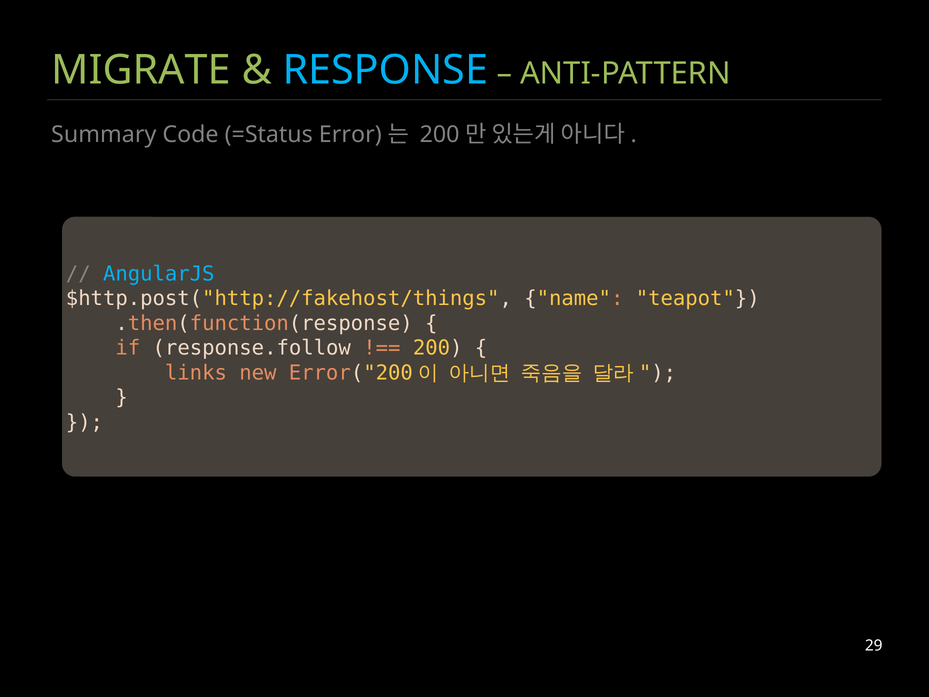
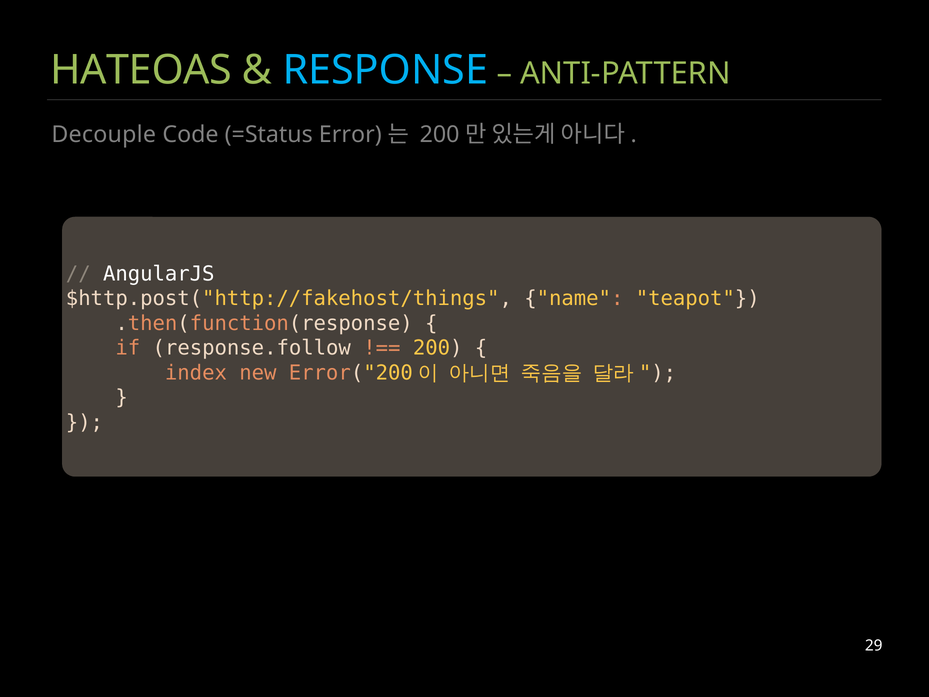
MIGRATE: MIGRATE -> HATEOAS
Summary: Summary -> Decouple
AngularJS colour: light blue -> white
links: links -> index
